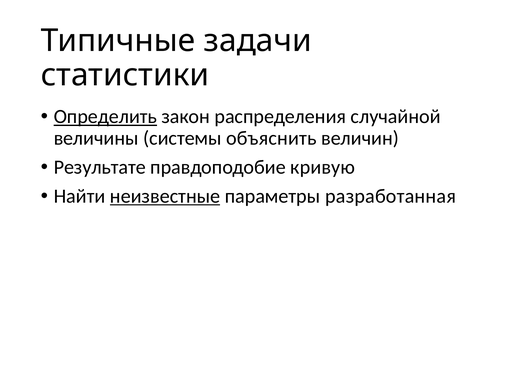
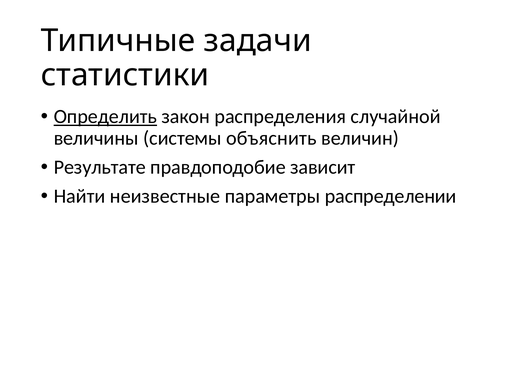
кривую: кривую -> зависит
неизвестные underline: present -> none
разработанная: разработанная -> распределении
